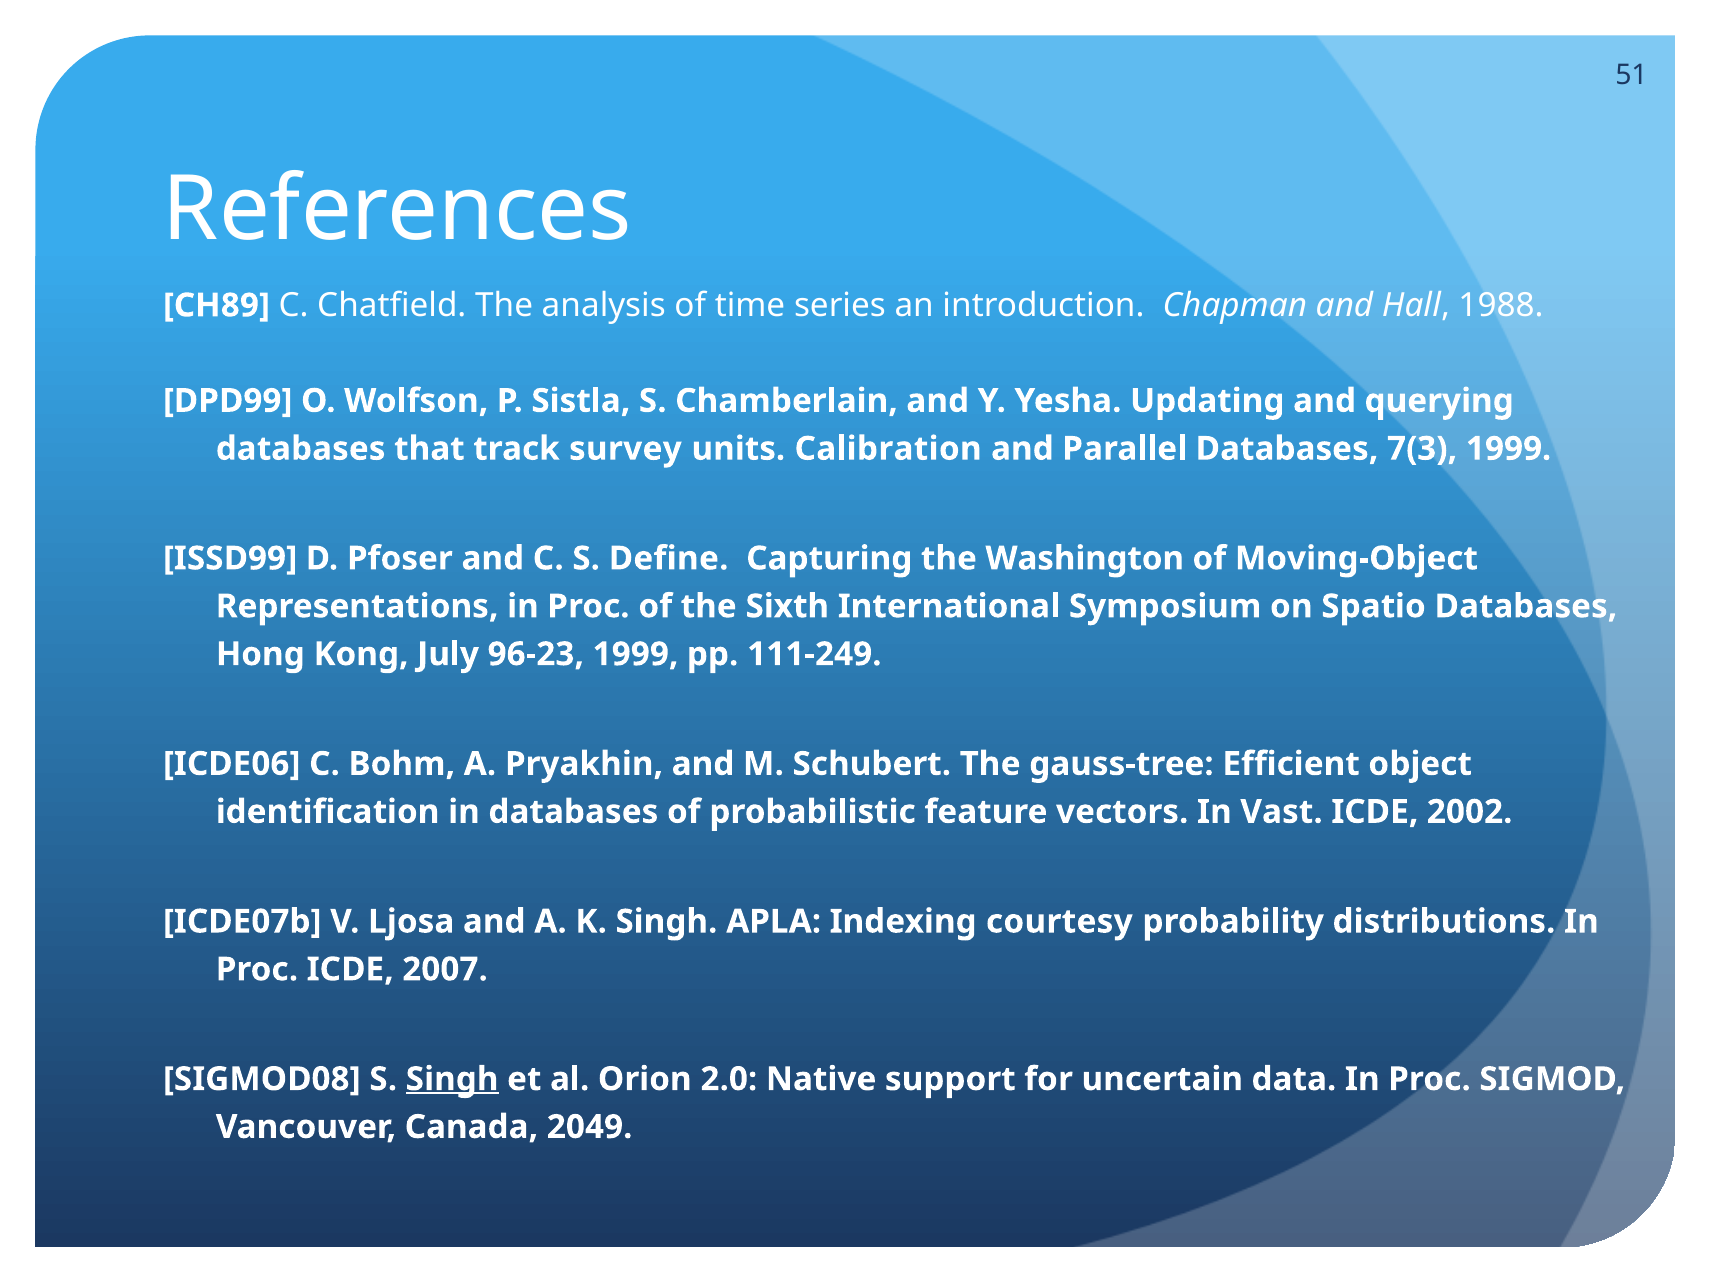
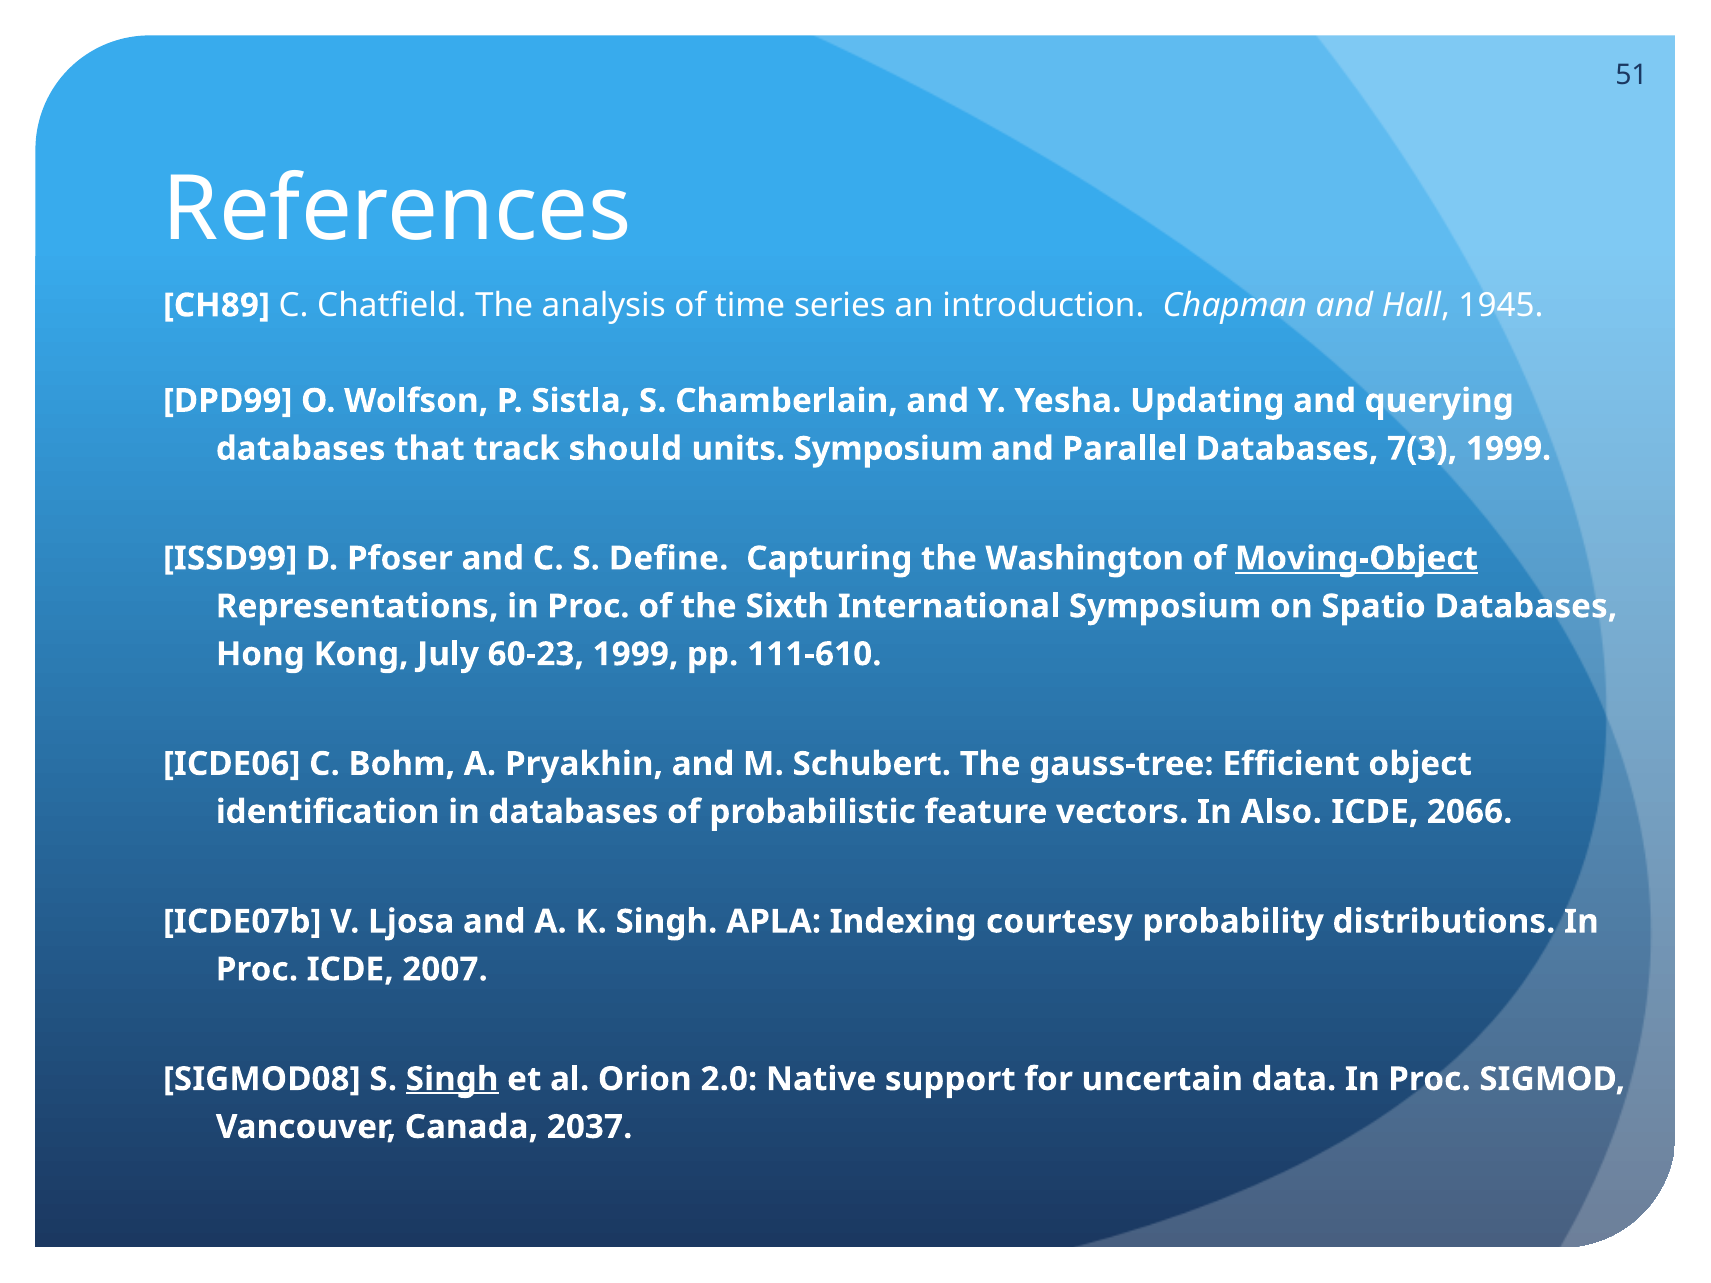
1988: 1988 -> 1945
survey: survey -> should
units Calibration: Calibration -> Symposium
Moving-Object underline: none -> present
96-23: 96-23 -> 60-23
111-249: 111-249 -> 111-610
Vast: Vast -> Also
2002: 2002 -> 2066
2049: 2049 -> 2037
